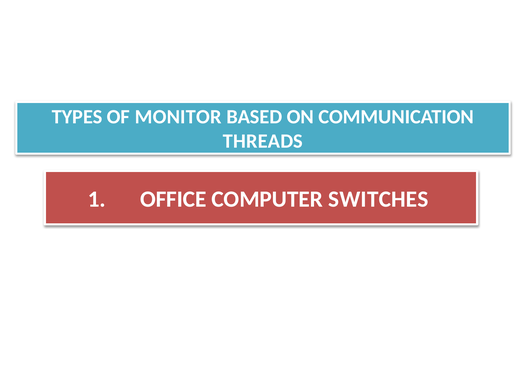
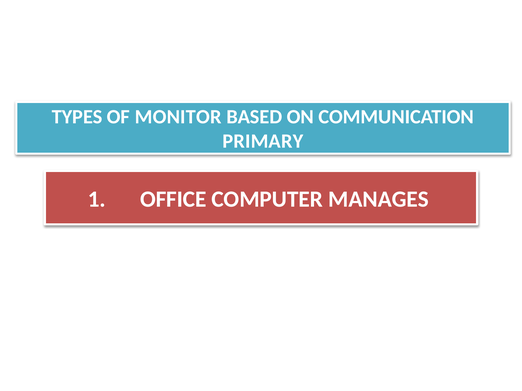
THREADS: THREADS -> PRIMARY
SWITCHES: SWITCHES -> MANAGES
